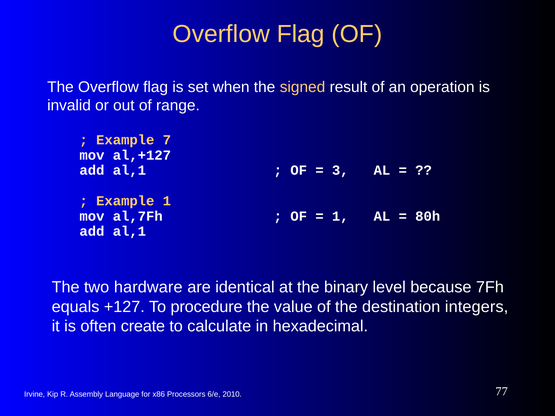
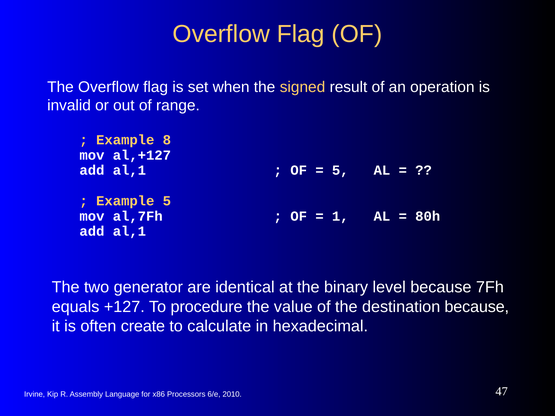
7: 7 -> 8
3 at (340, 170): 3 -> 5
Example 1: 1 -> 5
hardware: hardware -> generator
destination integers: integers -> because
77: 77 -> 47
